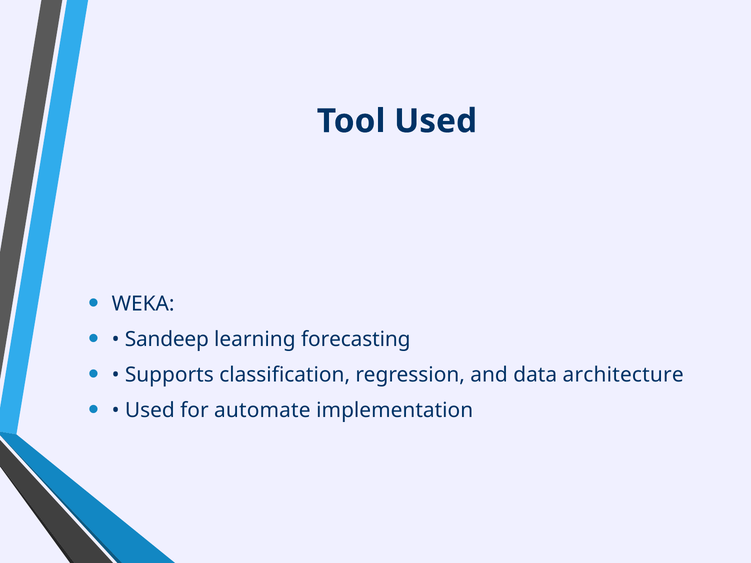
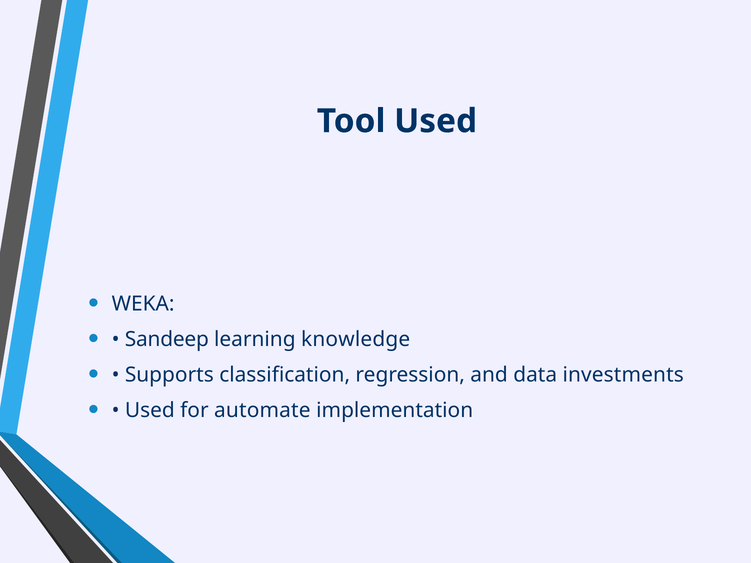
forecasting: forecasting -> knowledge
architecture: architecture -> investments
